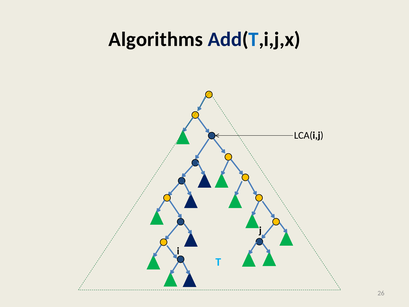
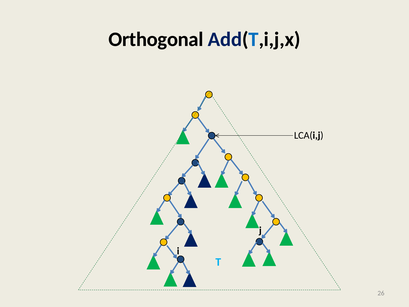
Algorithms: Algorithms -> Orthogonal
